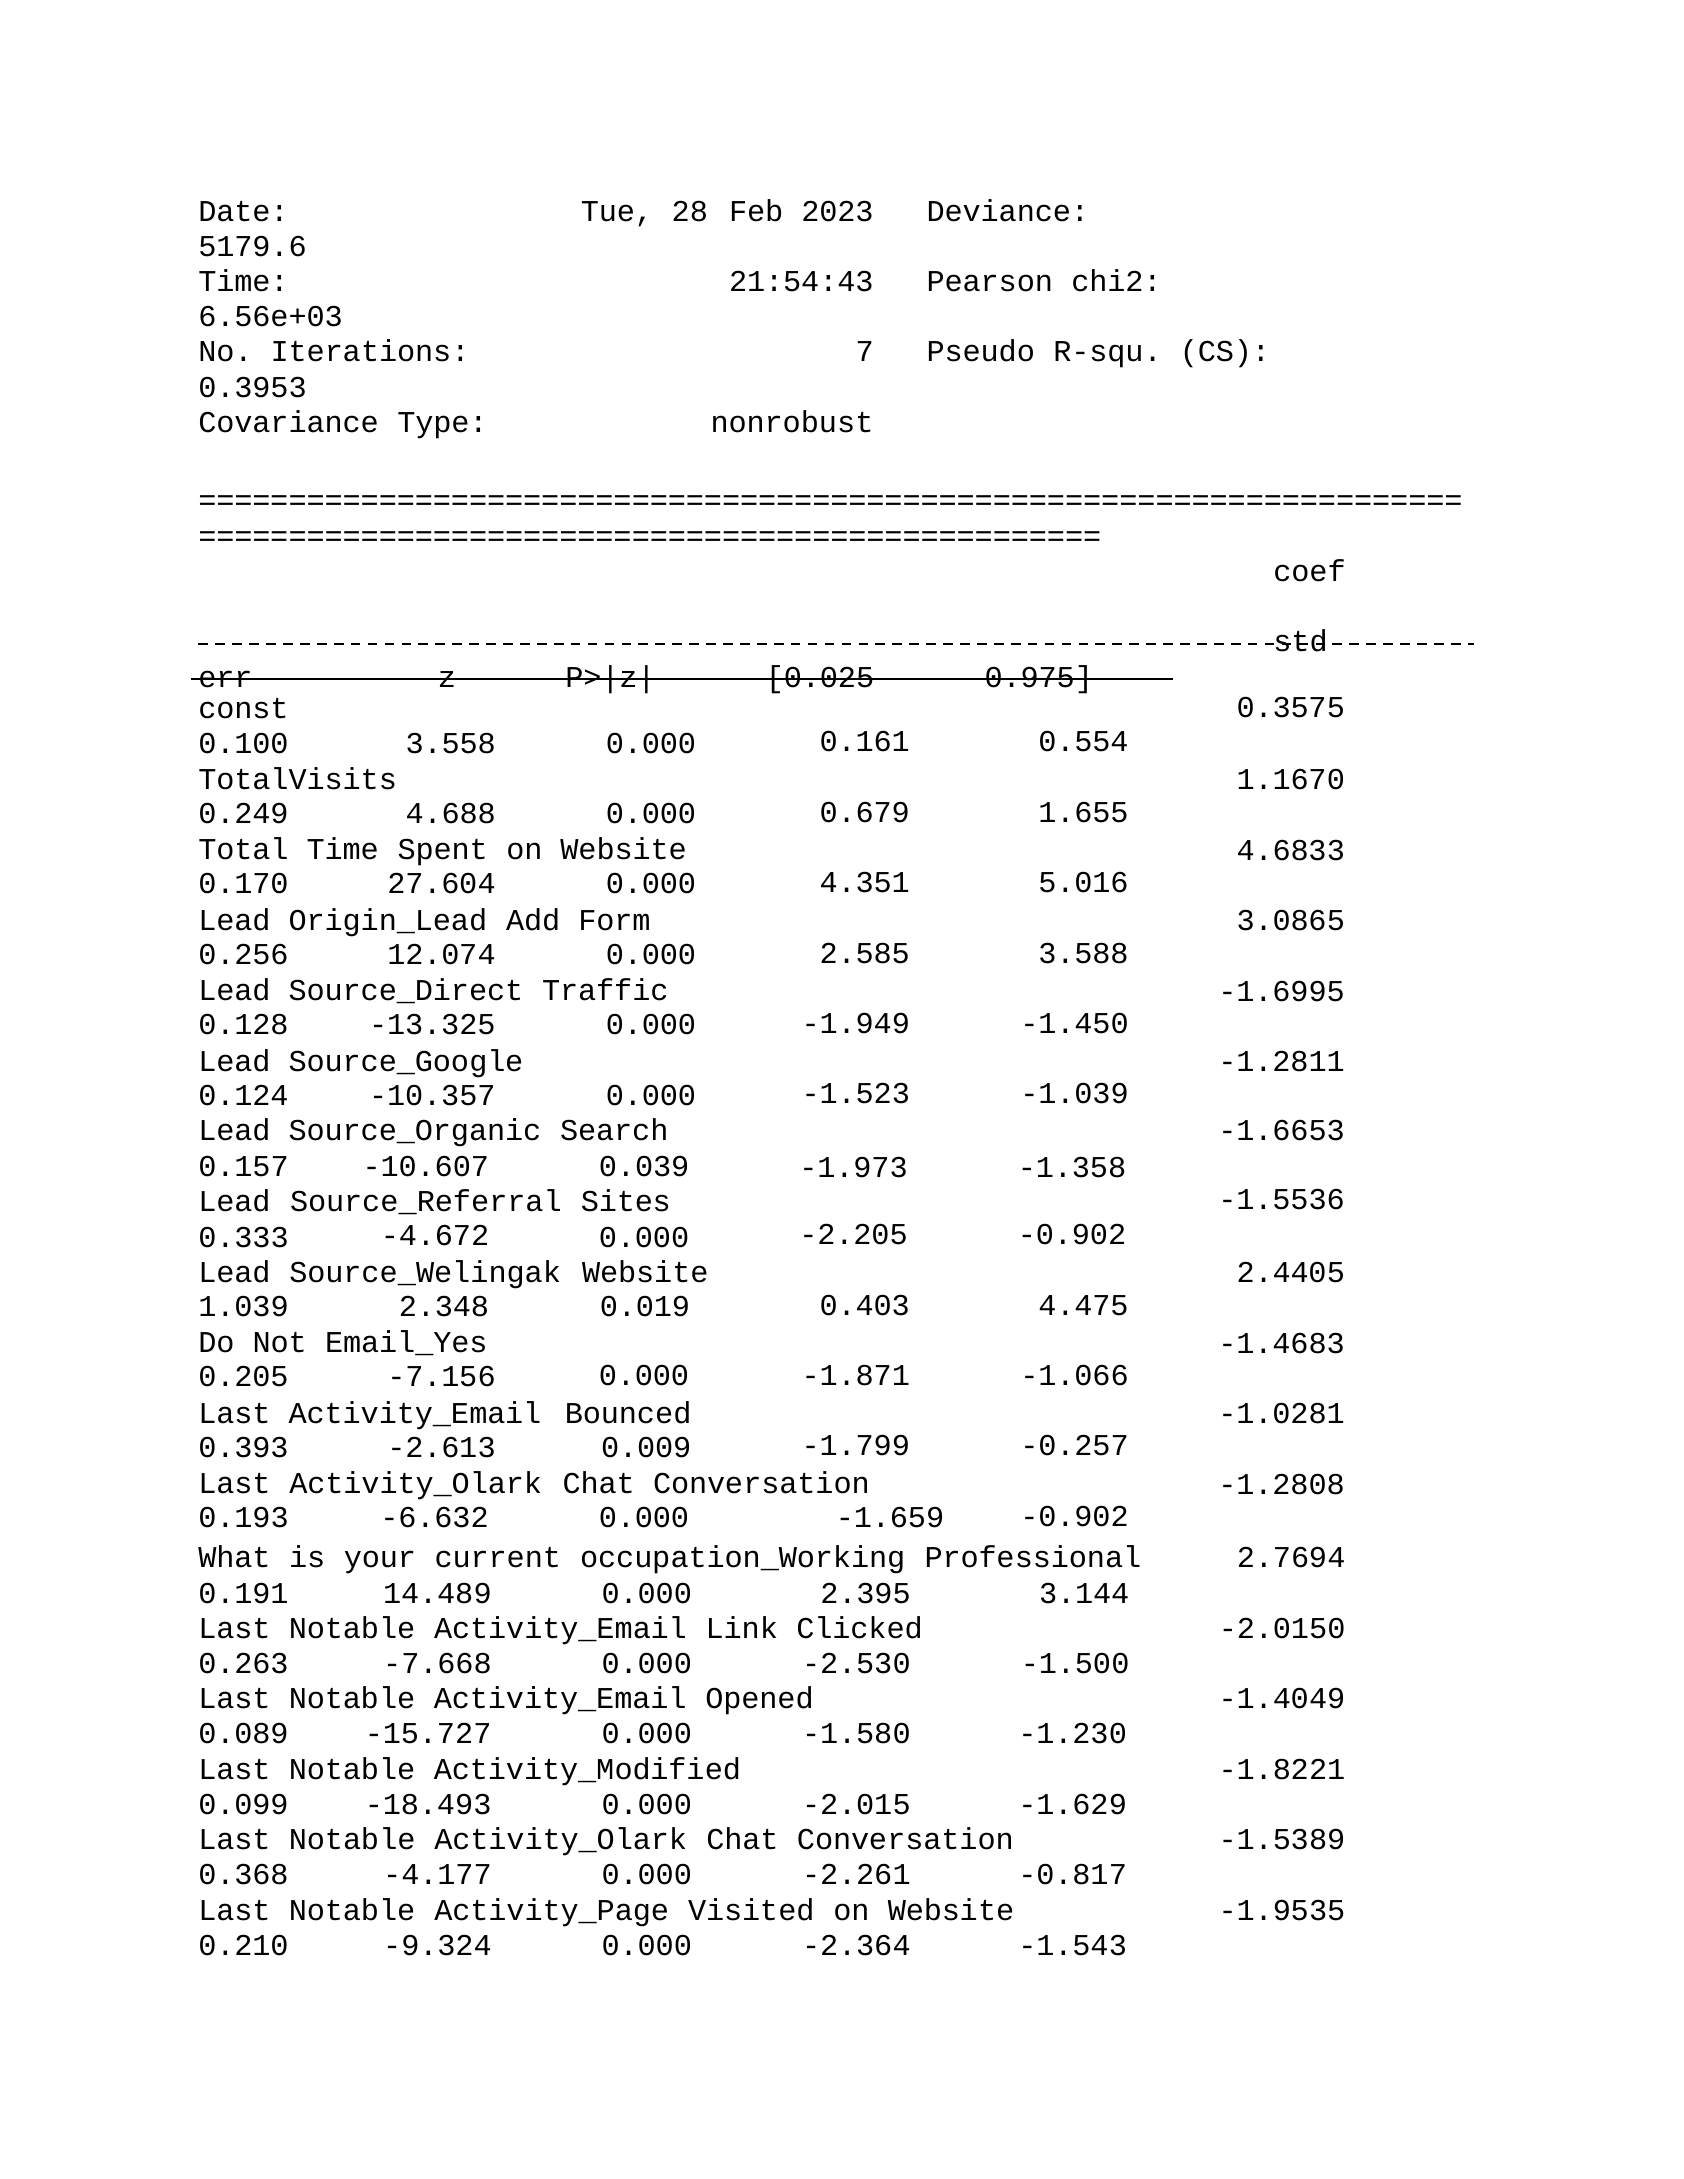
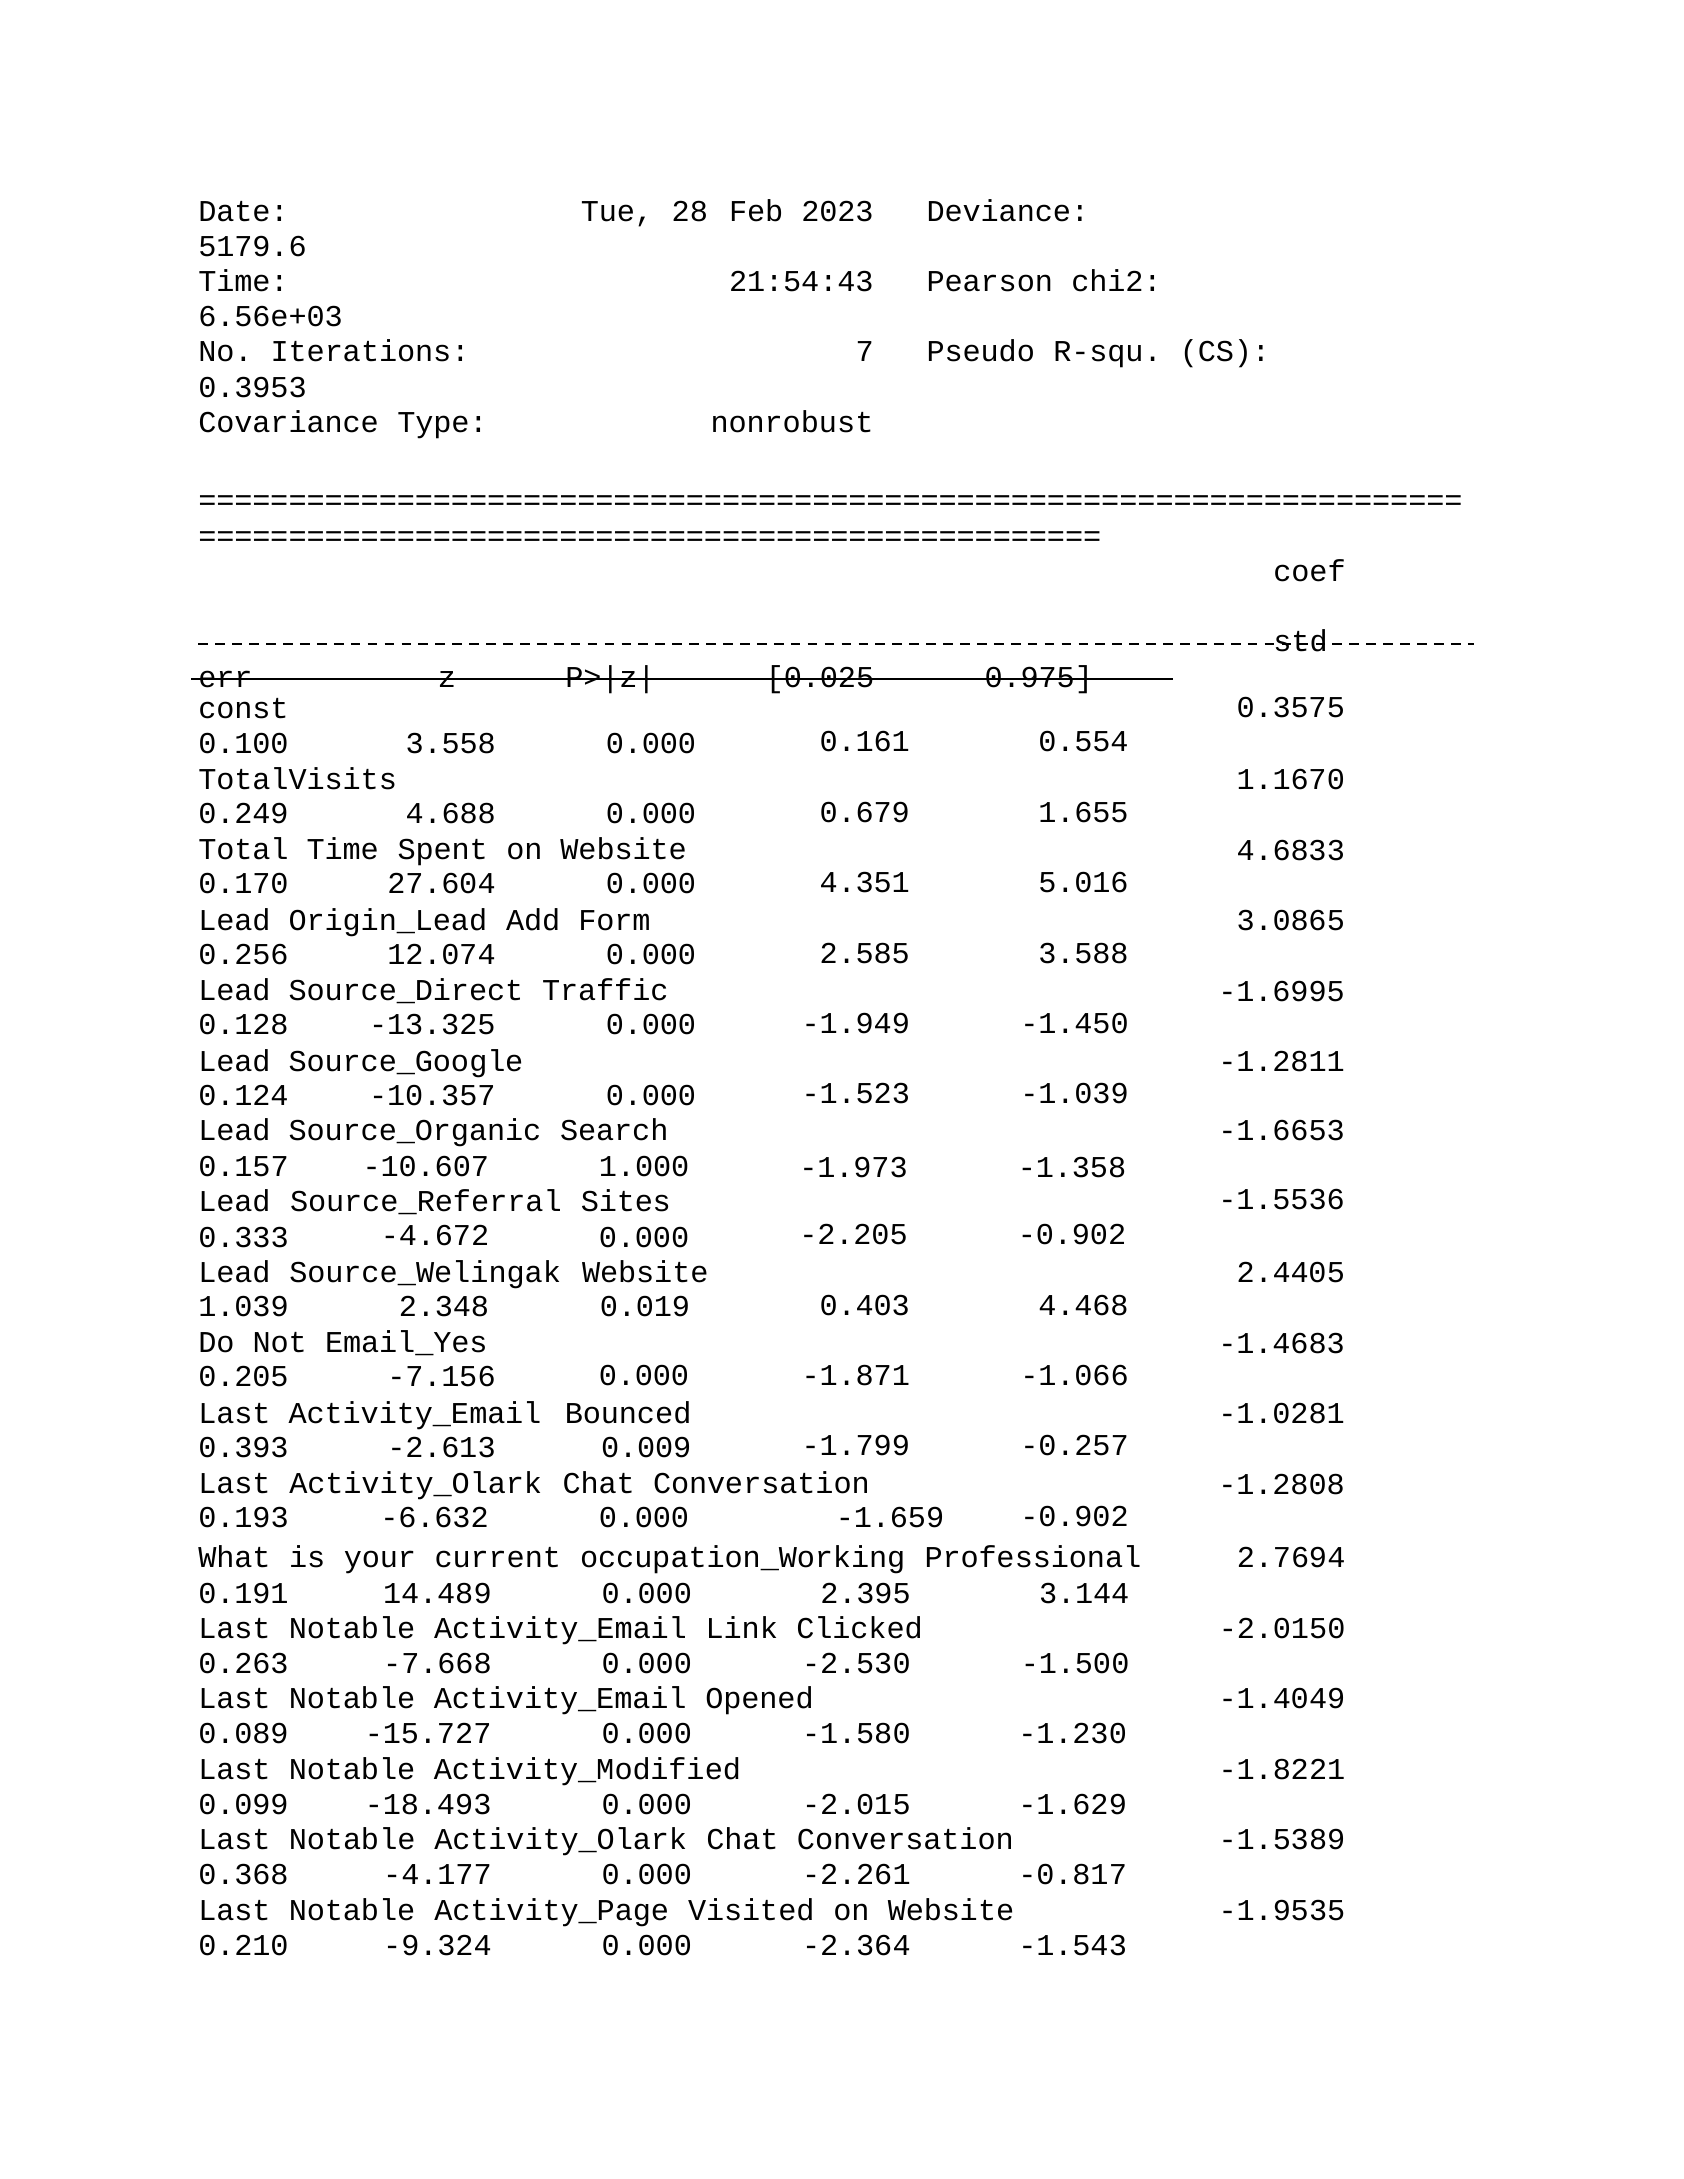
0.039: 0.039 -> 1.000
4.475: 4.475 -> 4.468
